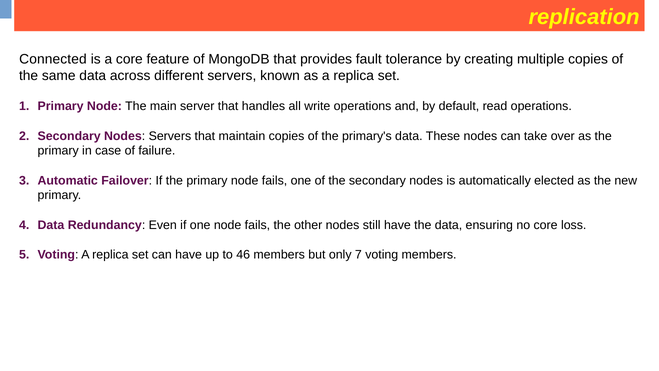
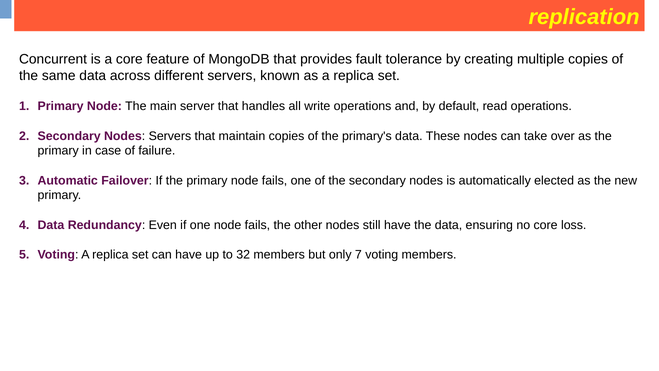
Connected: Connected -> Concurrent
46: 46 -> 32
